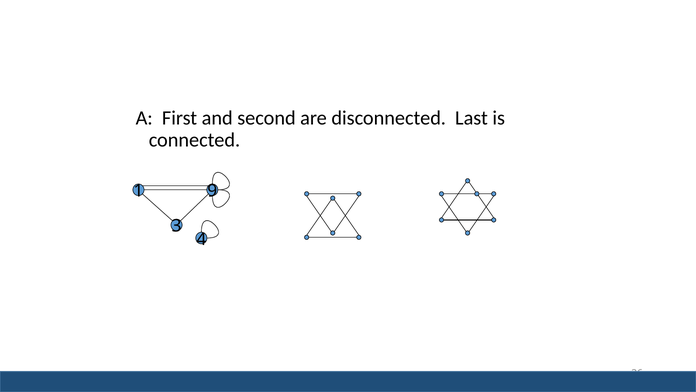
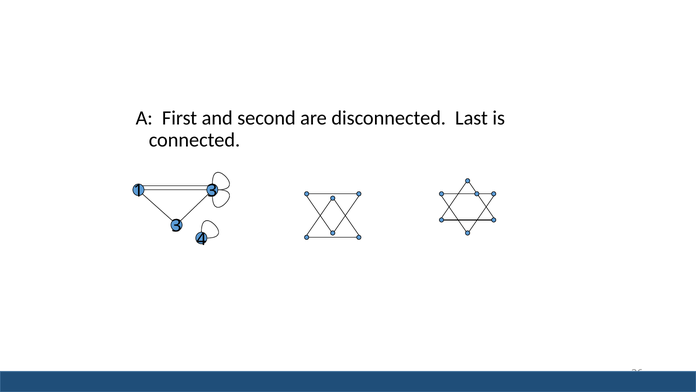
1 9: 9 -> 3
